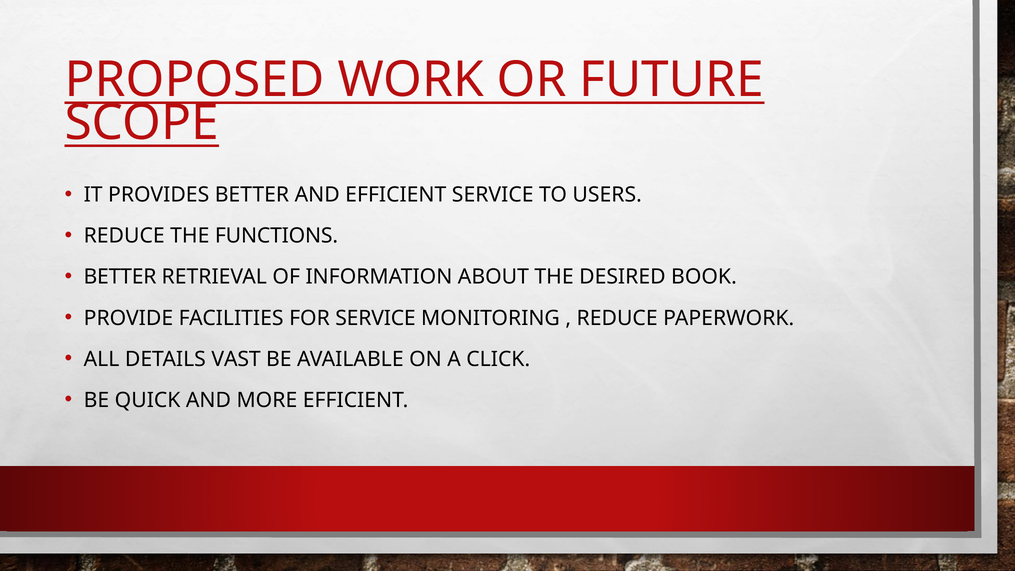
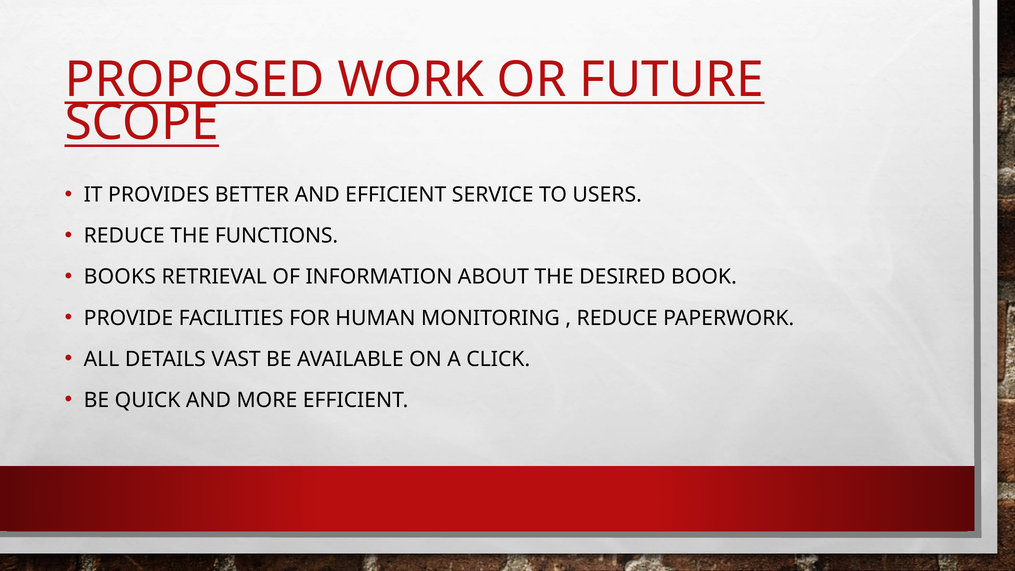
BETTER at (120, 277): BETTER -> BOOKS
FOR SERVICE: SERVICE -> HUMAN
